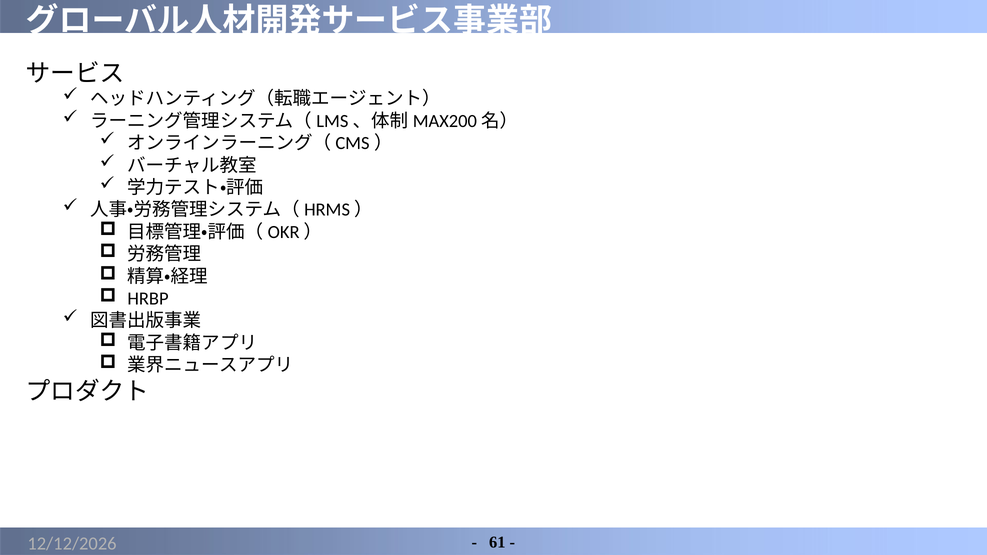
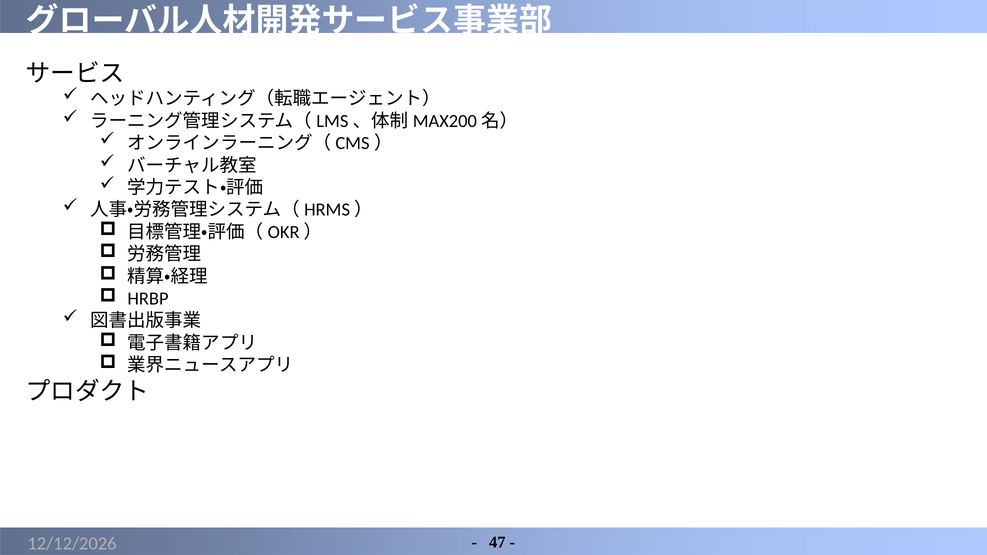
61: 61 -> 47
